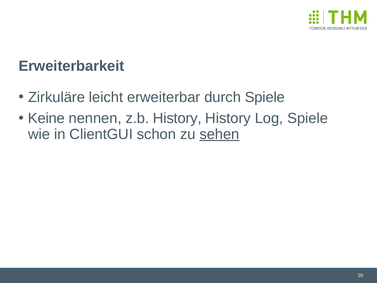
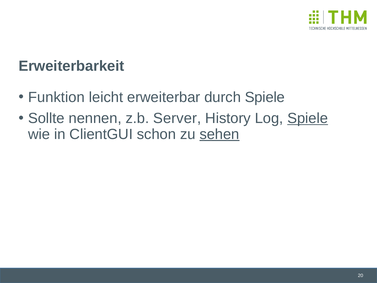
Zirkuläre: Zirkuläre -> Funktion
Keine: Keine -> Sollte
z.b History: History -> Server
Spiele at (308, 118) underline: none -> present
